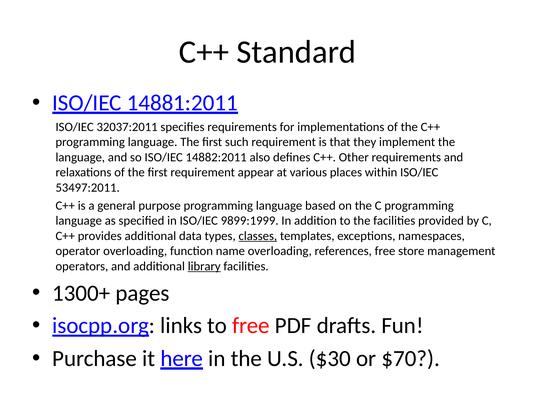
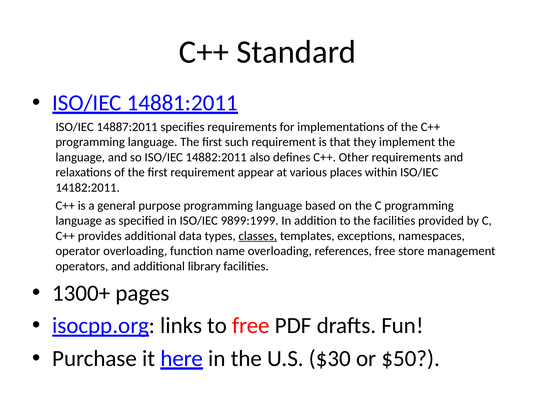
32037:2011: 32037:2011 -> 14887:2011
53497:2011: 53497:2011 -> 14182:2011
library underline: present -> none
$70: $70 -> $50
